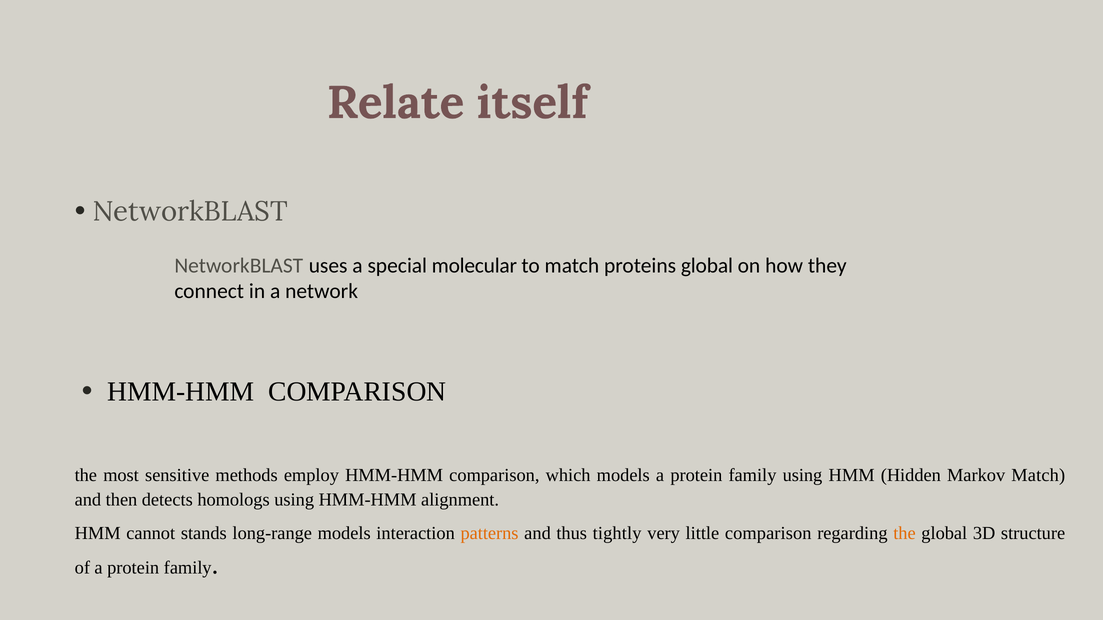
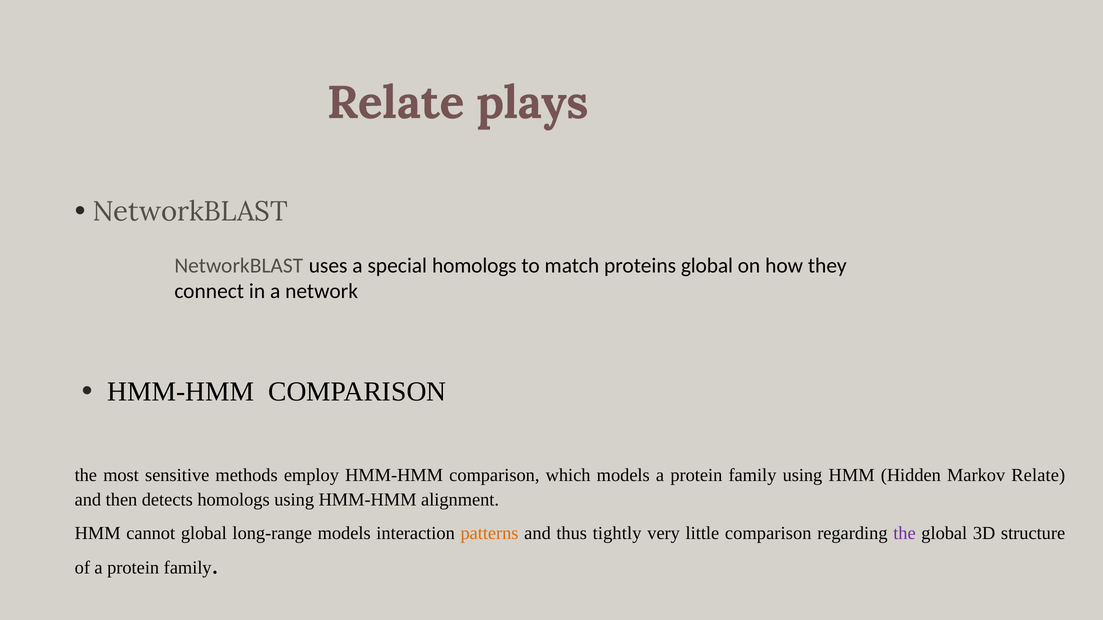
itself: itself -> plays
special molecular: molecular -> homologs
Markov Match: Match -> Relate
cannot stands: stands -> global
the at (904, 533) colour: orange -> purple
